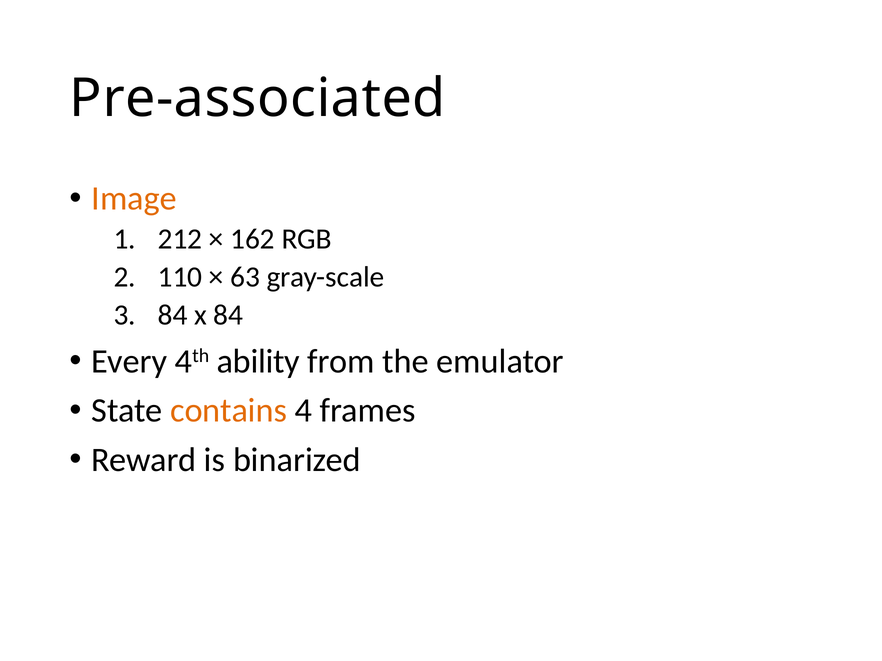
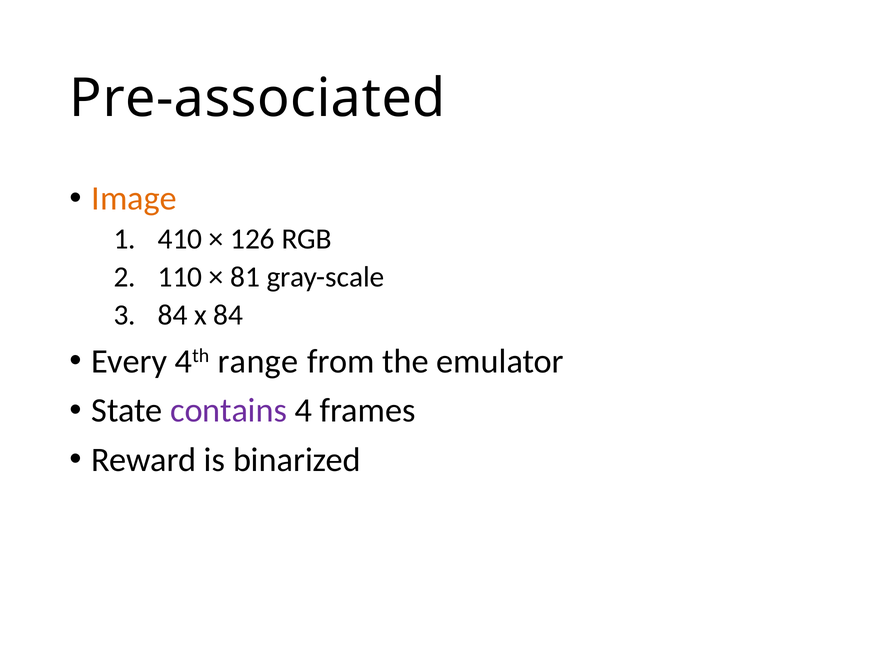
212: 212 -> 410
162: 162 -> 126
63: 63 -> 81
ability: ability -> range
contains colour: orange -> purple
